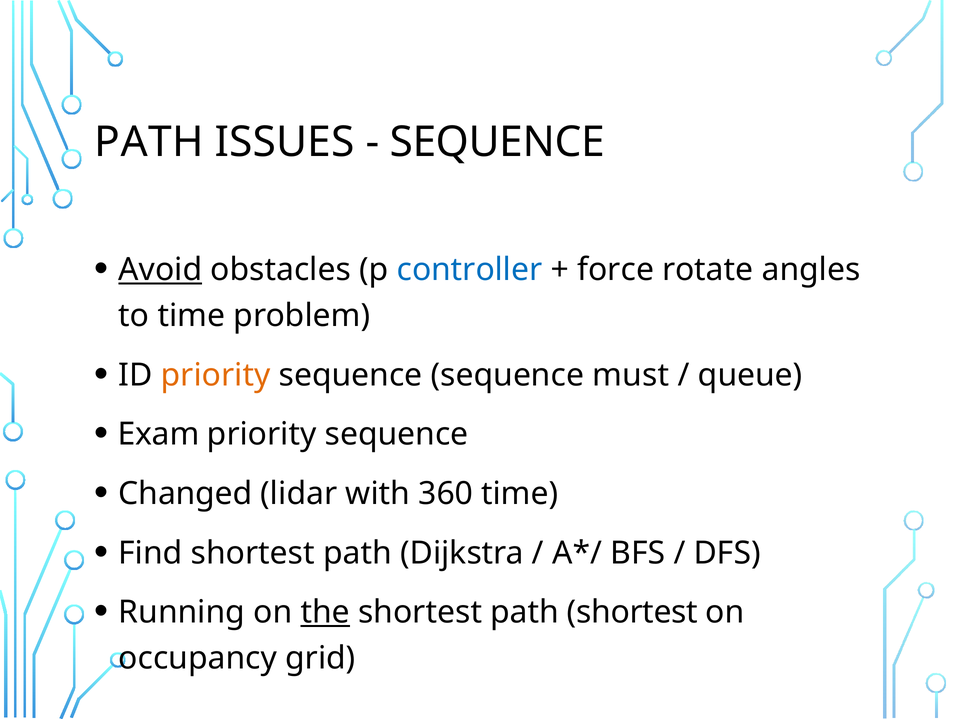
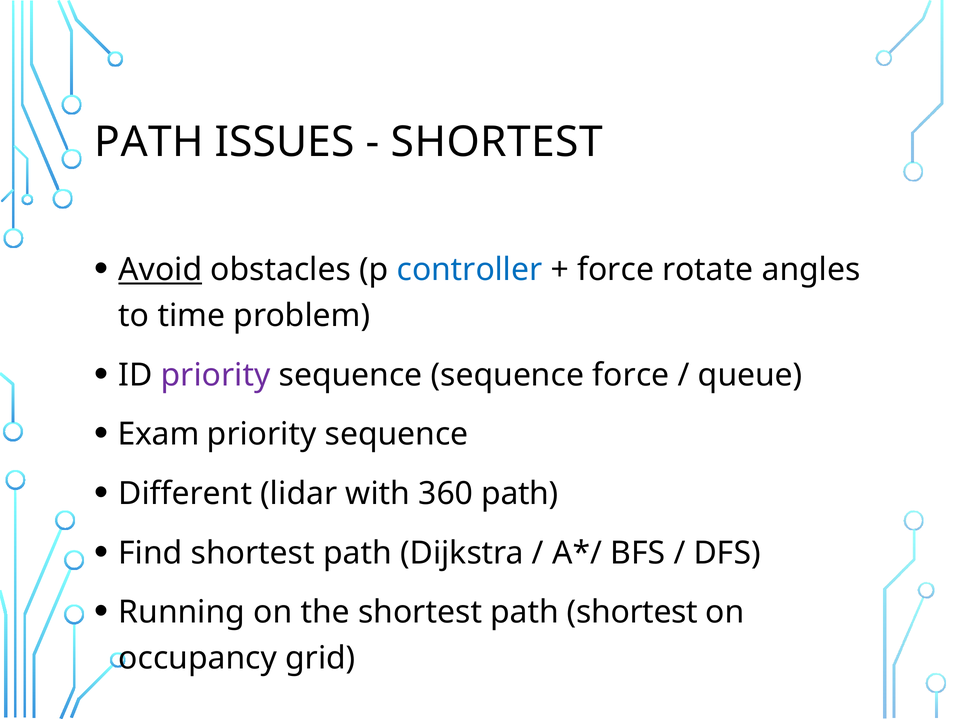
SEQUENCE at (497, 142): SEQUENCE -> SHORTEST
priority at (216, 375) colour: orange -> purple
sequence must: must -> force
Changed: Changed -> Different
360 time: time -> path
the underline: present -> none
